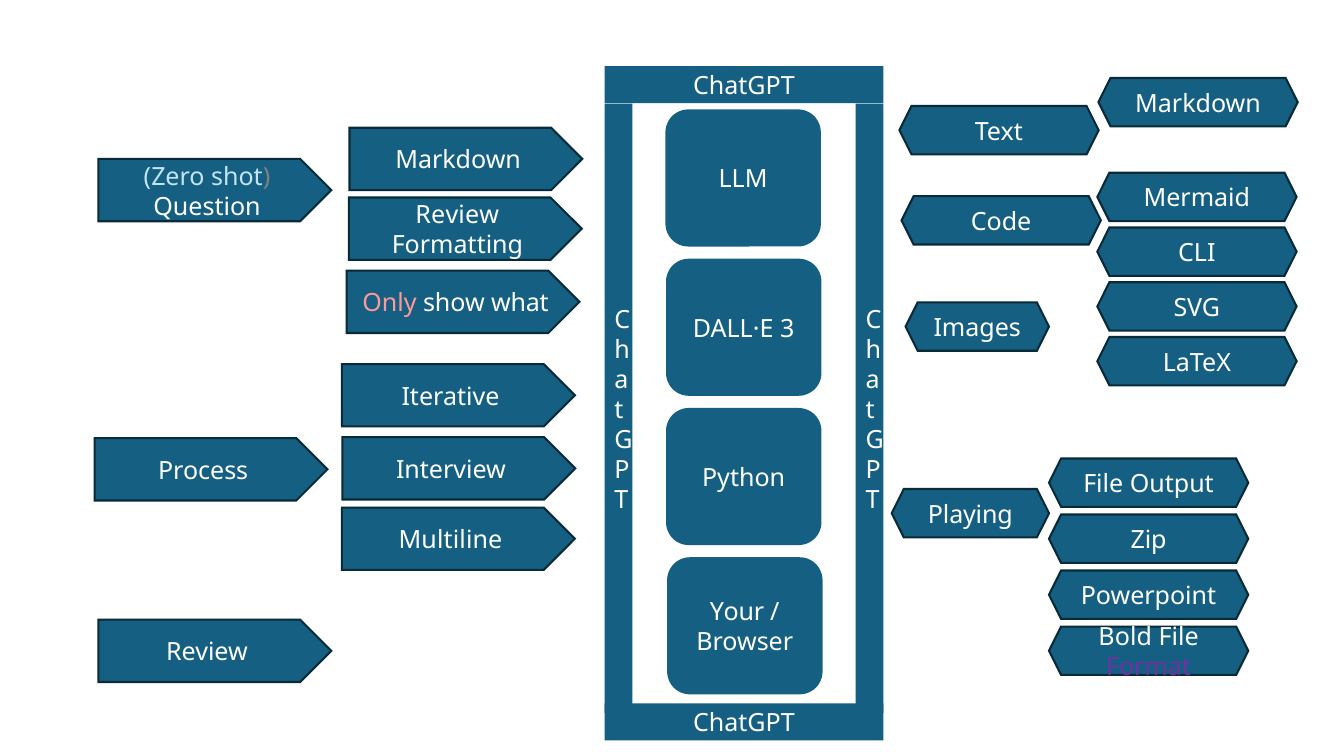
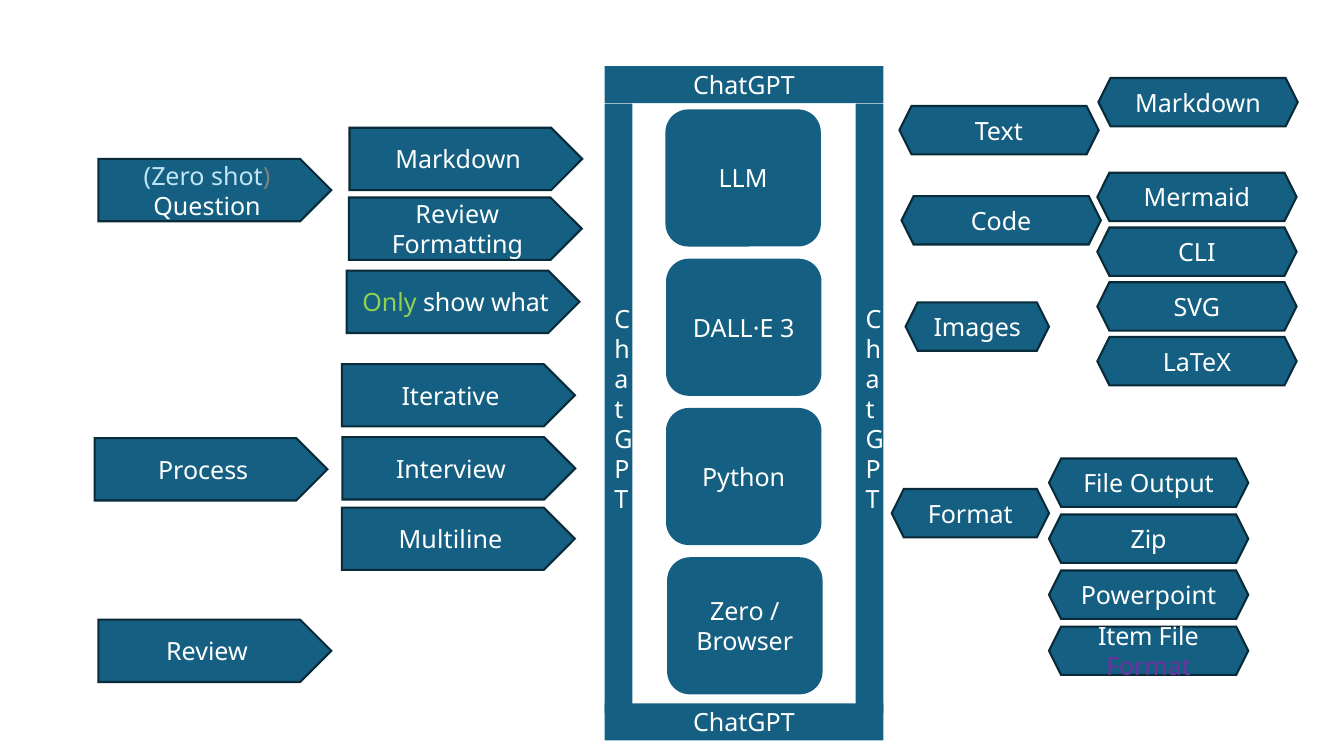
Only colour: pink -> light green
Playing at (970, 515): Playing -> Format
Your at (737, 612): Your -> Zero
Bold: Bold -> Item
